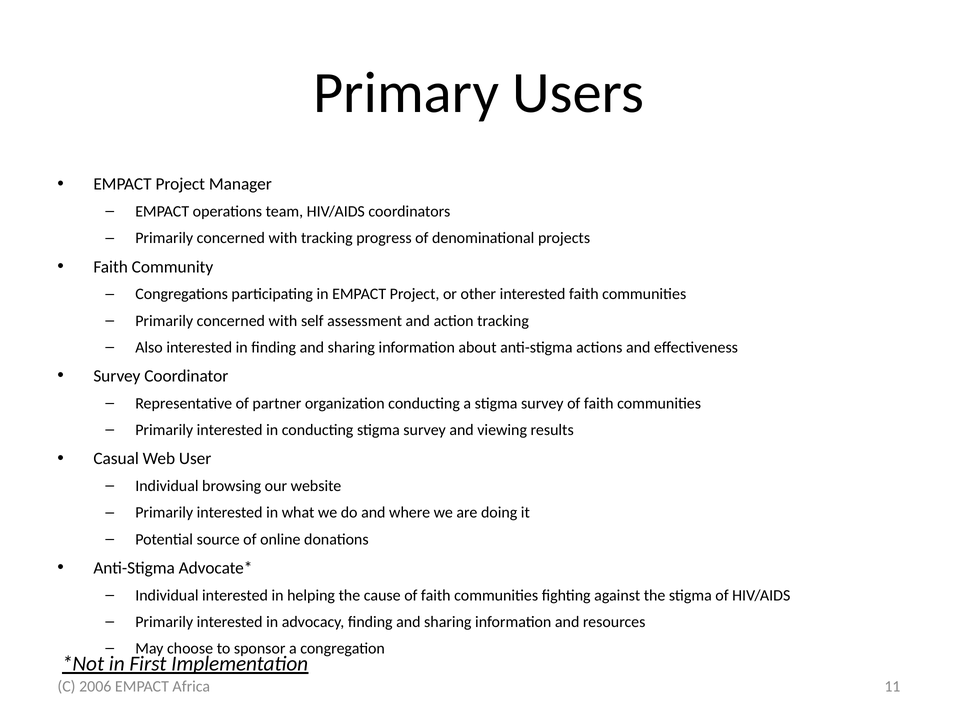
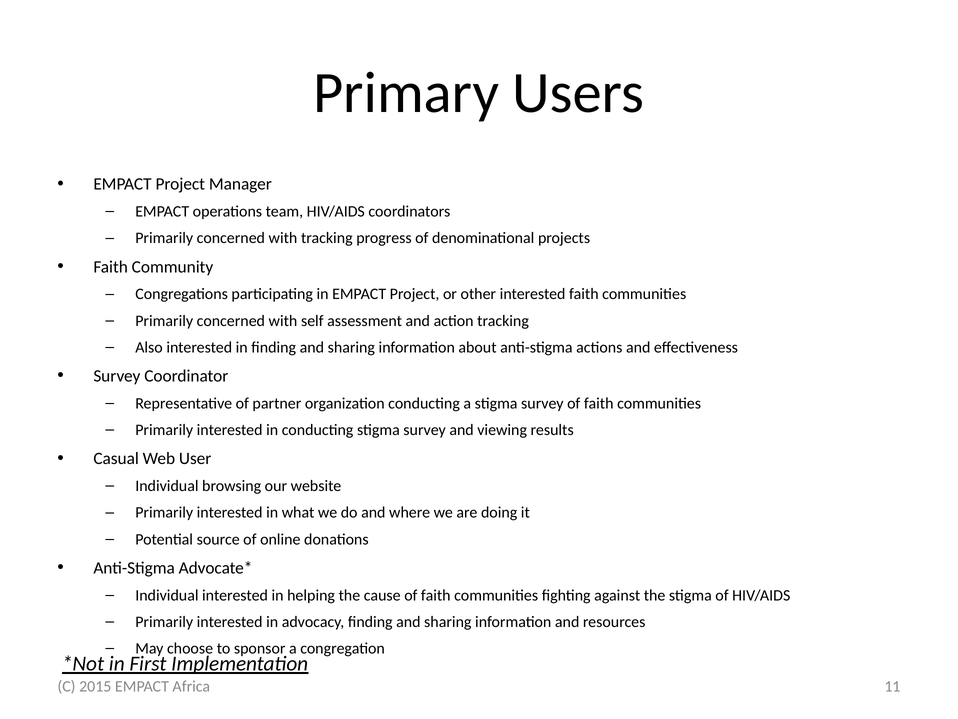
2006: 2006 -> 2015
